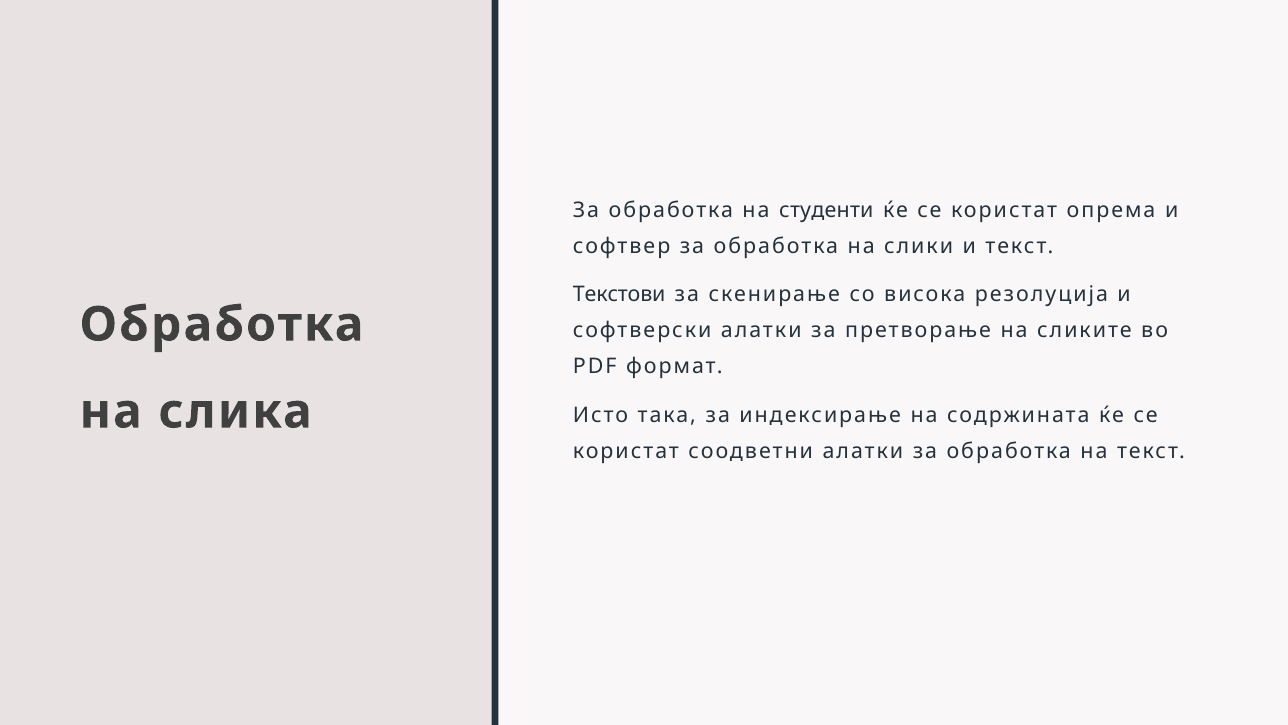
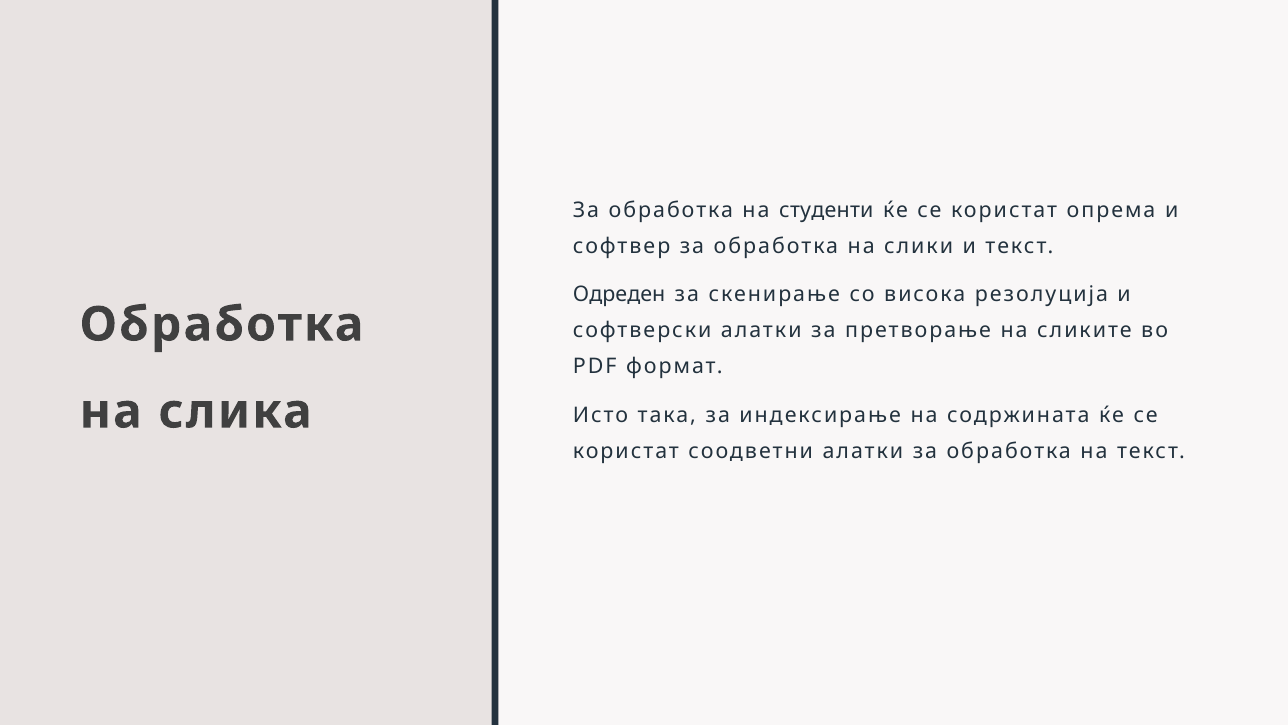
Текстови: Текстови -> Одреден
